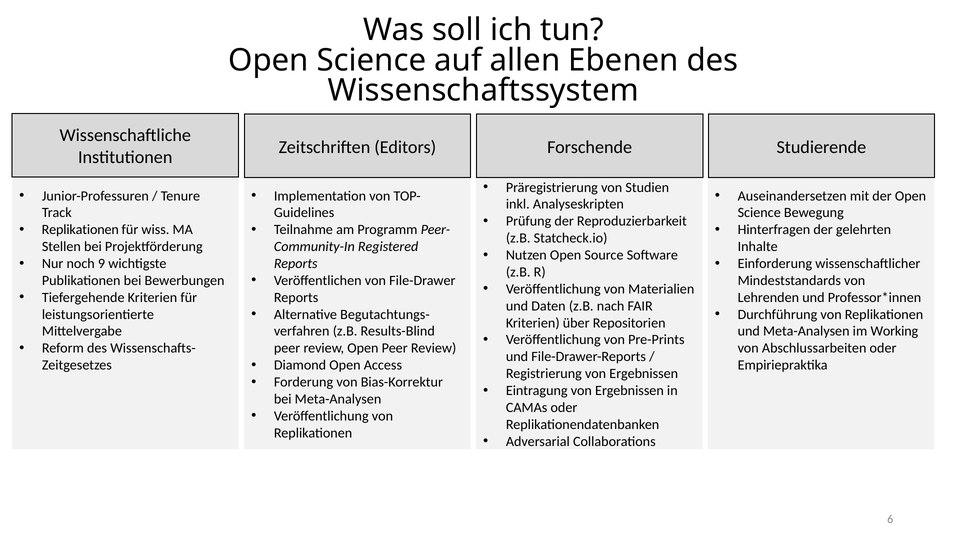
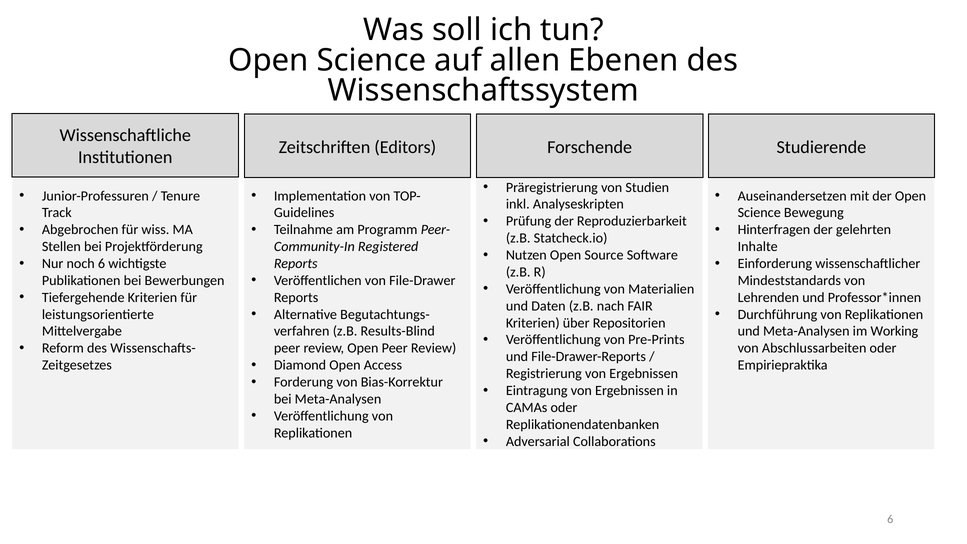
Replikationen at (80, 230): Replikationen -> Abgebrochen
noch 9: 9 -> 6
